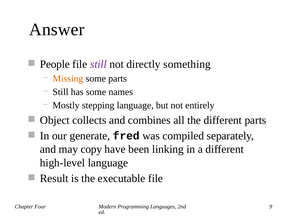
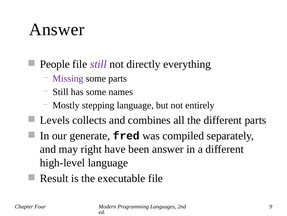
something: something -> everything
Missing colour: orange -> purple
Object: Object -> Levels
copy: copy -> right
been linking: linking -> answer
